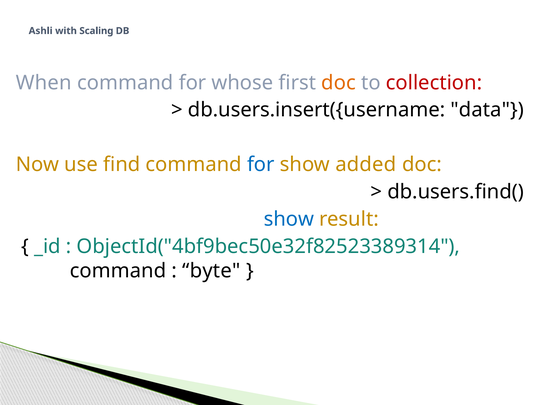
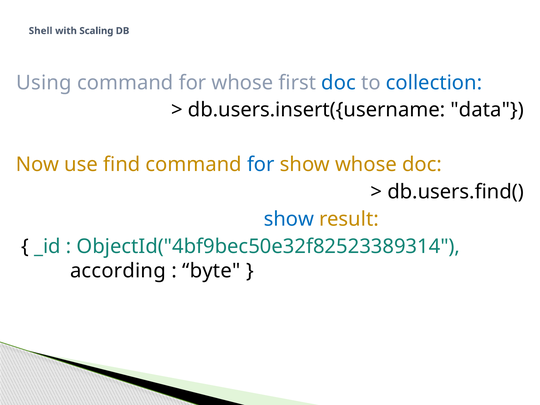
Ashli: Ashli -> Shell
When: When -> Using
doc at (339, 83) colour: orange -> blue
collection colour: red -> blue
show added: added -> whose
command at (118, 271): command -> according
